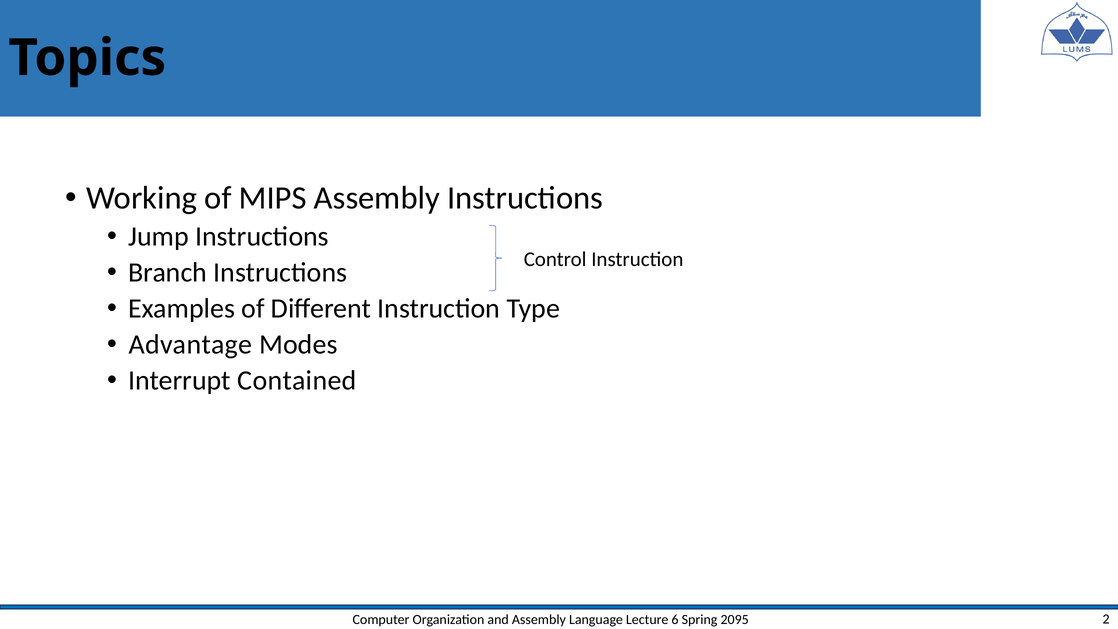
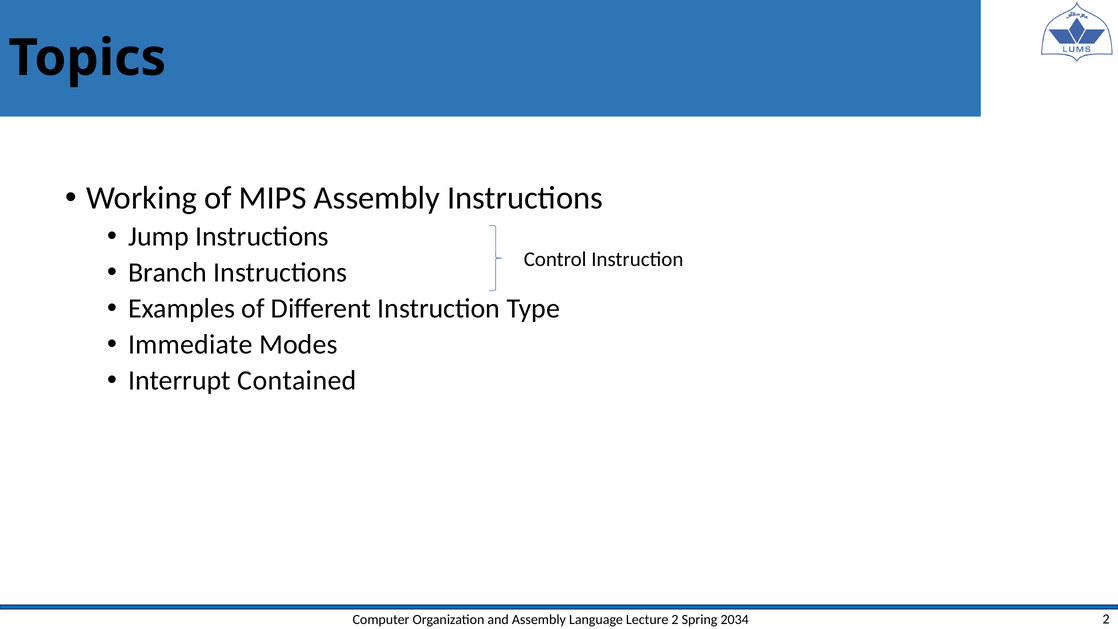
Advantage: Advantage -> Immediate
Lecture 6: 6 -> 2
2095: 2095 -> 2034
